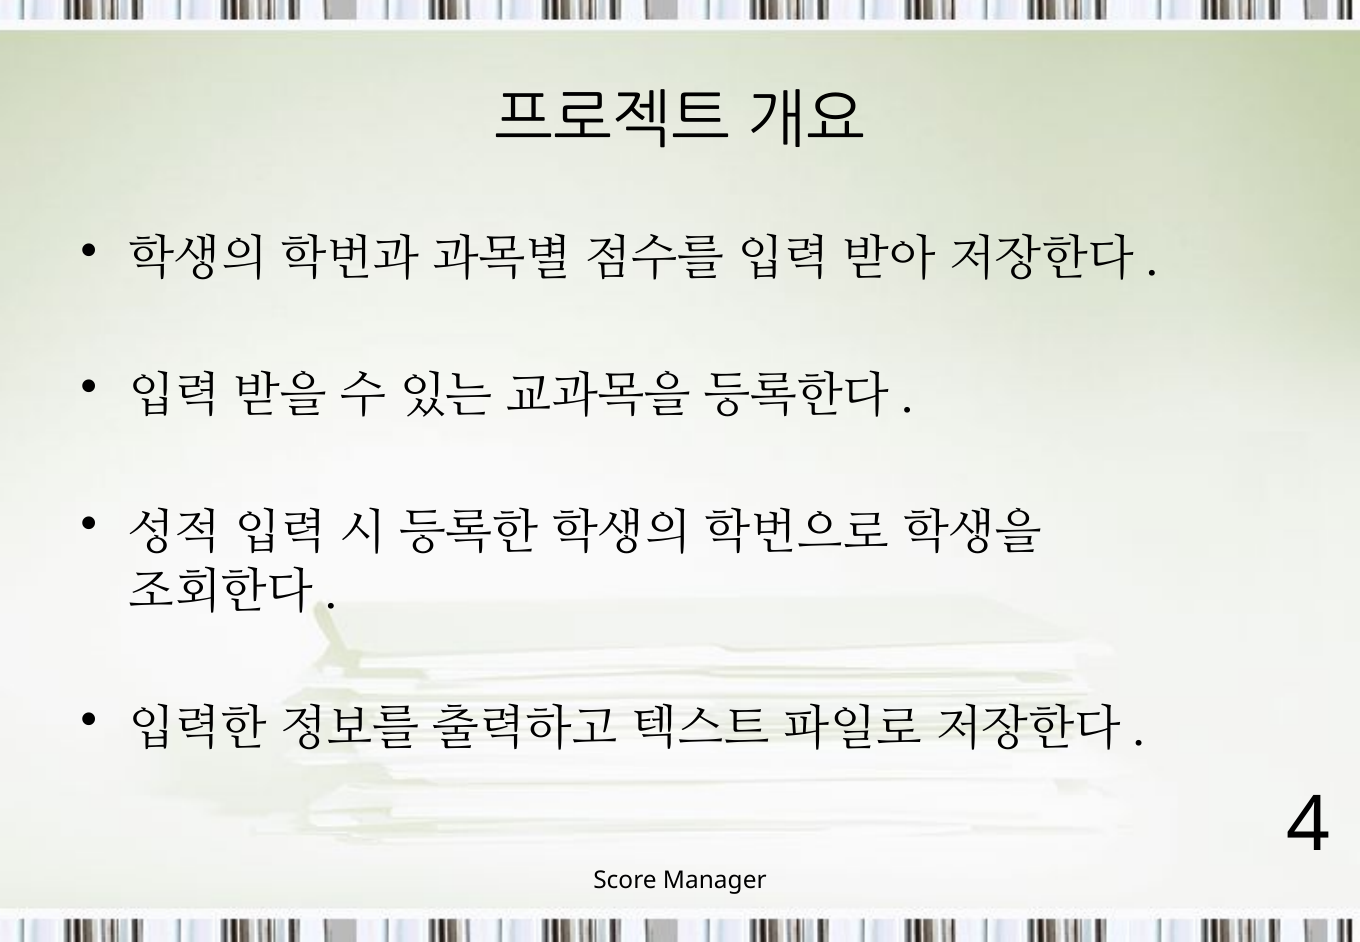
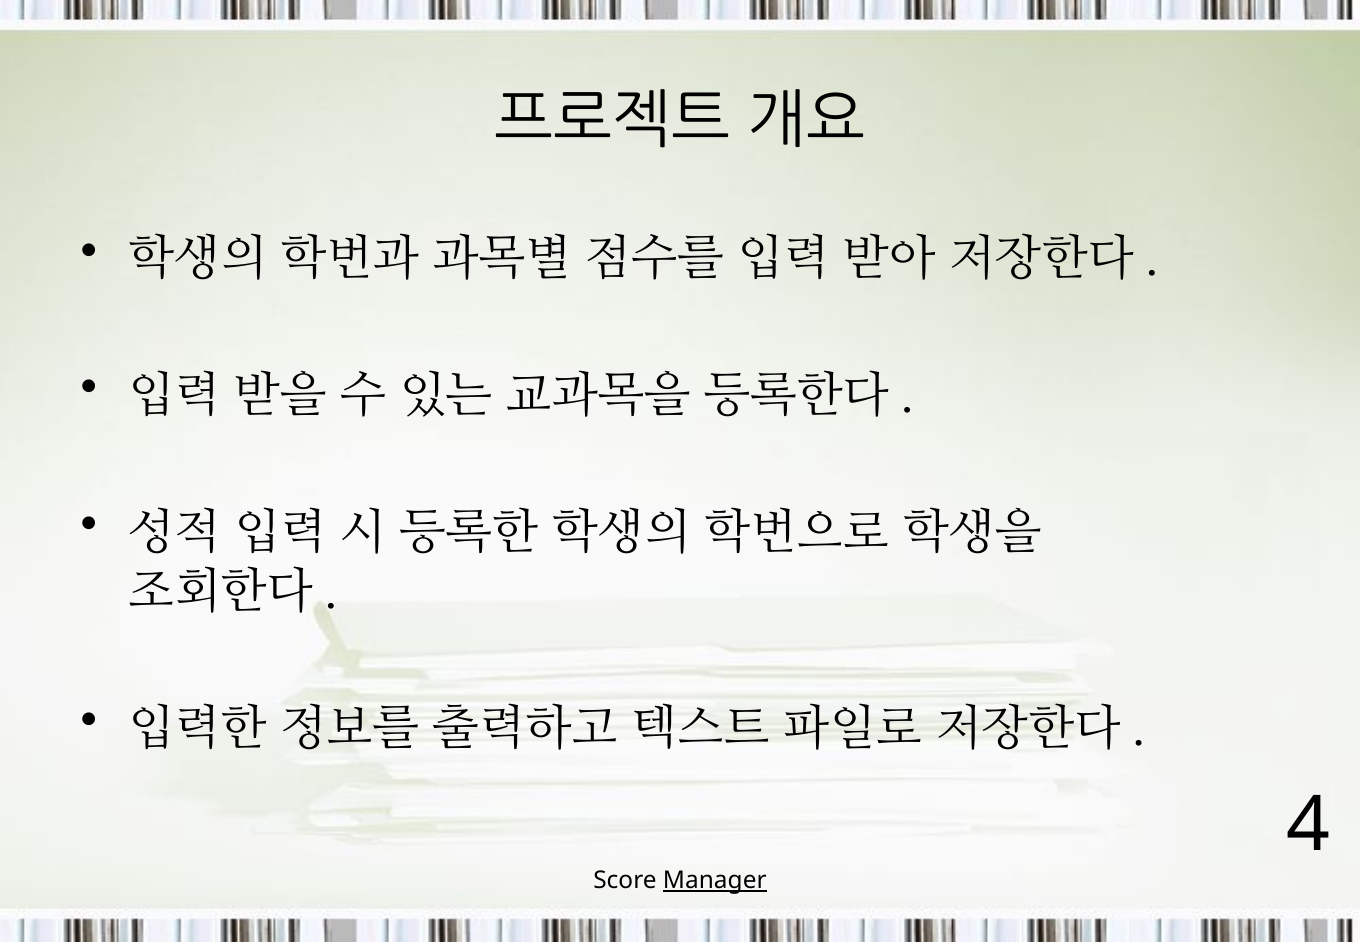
Manager underline: none -> present
